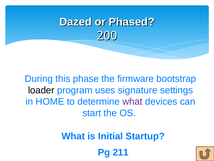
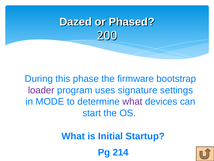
loader colour: black -> purple
HOME: HOME -> MODE
211: 211 -> 214
